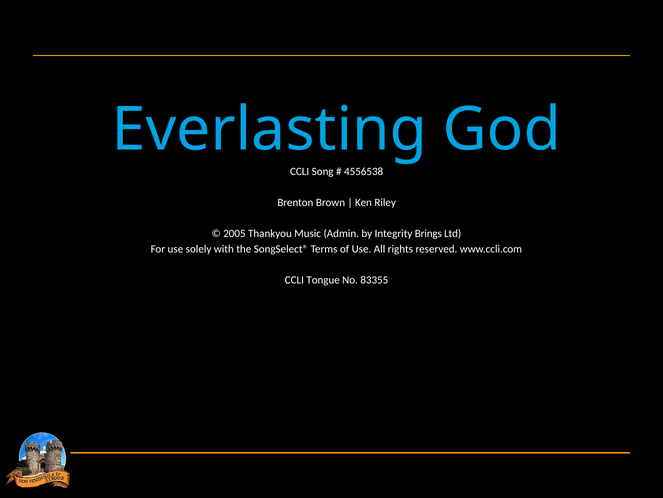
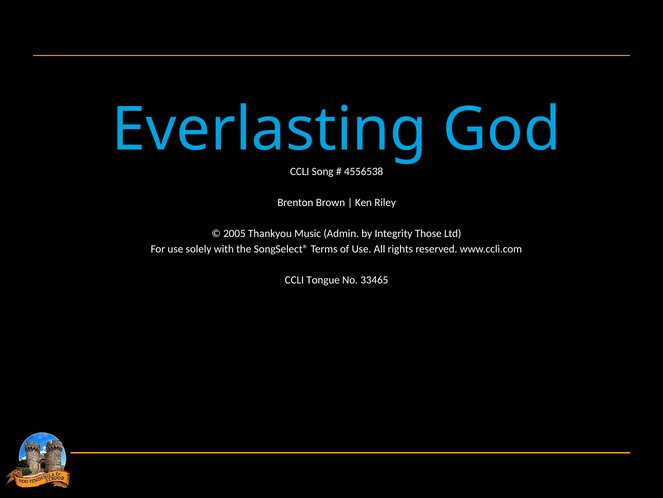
Brings: Brings -> Those
83355: 83355 -> 33465
